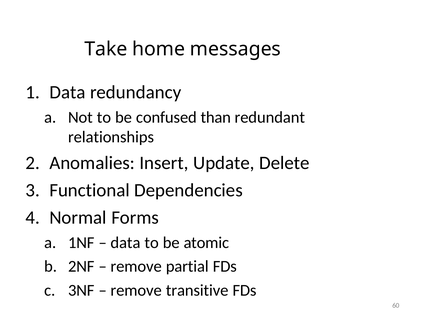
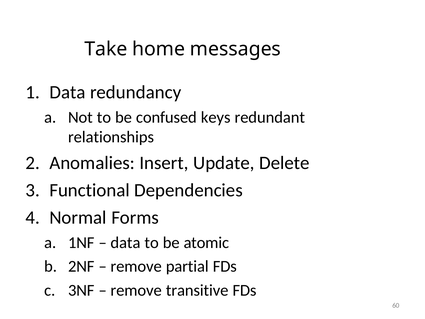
than: than -> keys
